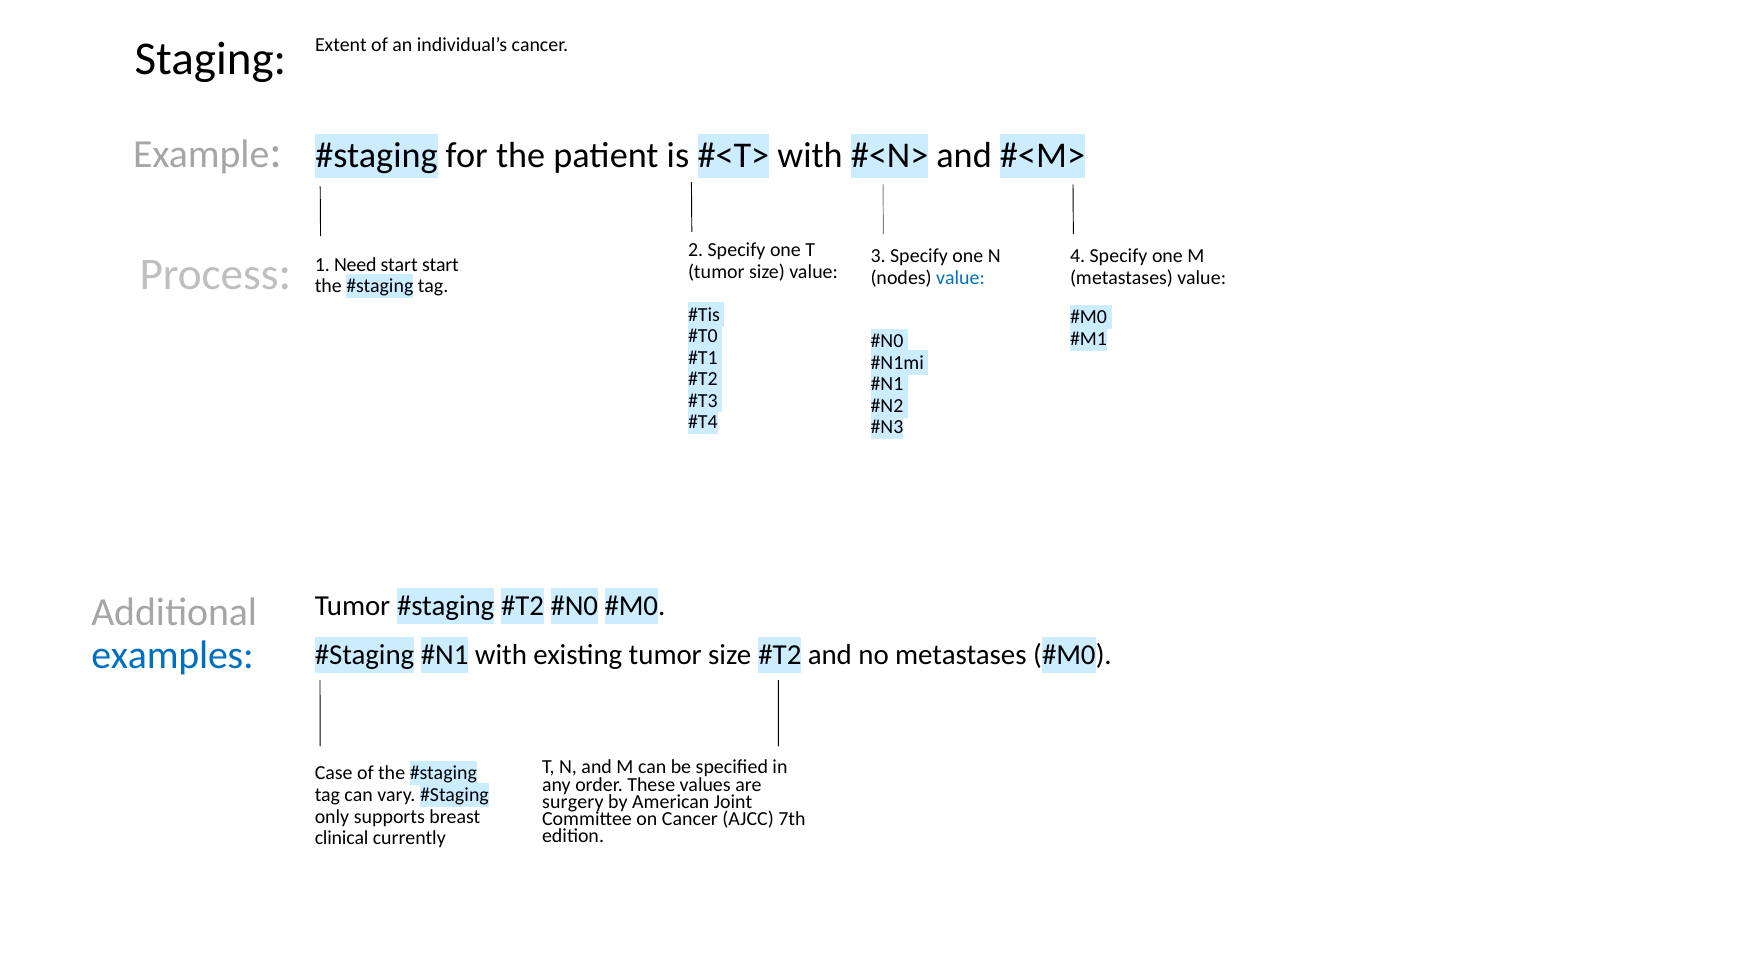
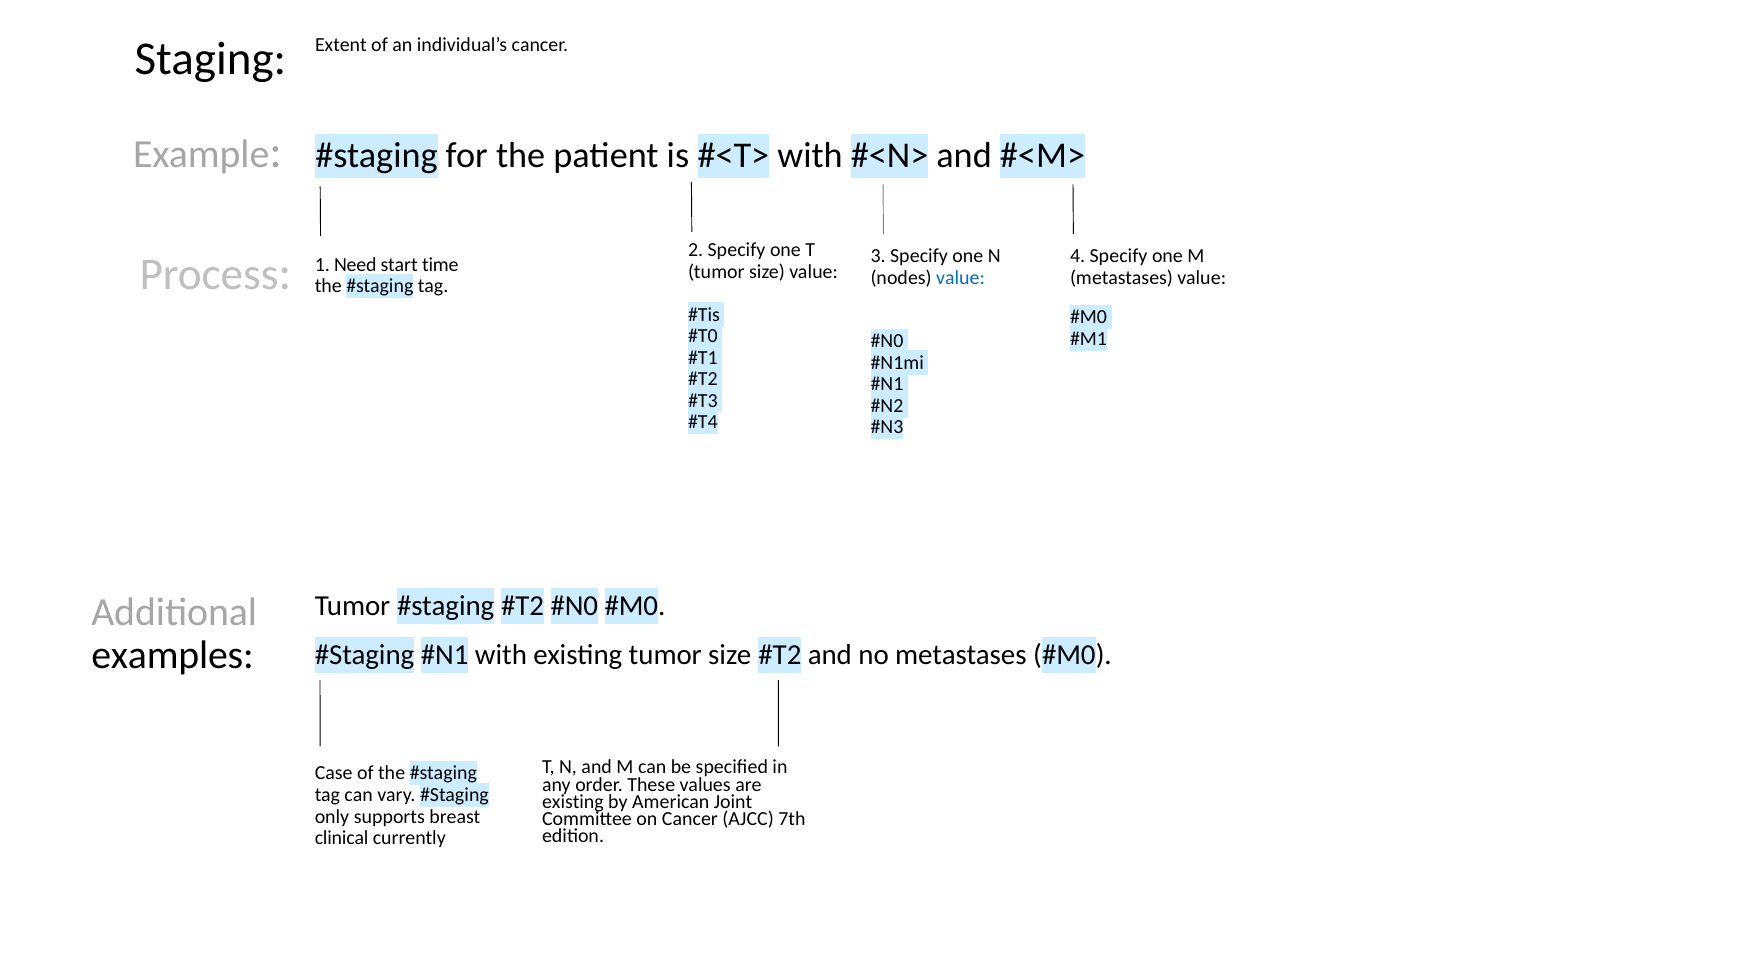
start at (440, 264): start -> time
examples colour: blue -> black
surgery at (573, 802): surgery -> existing
